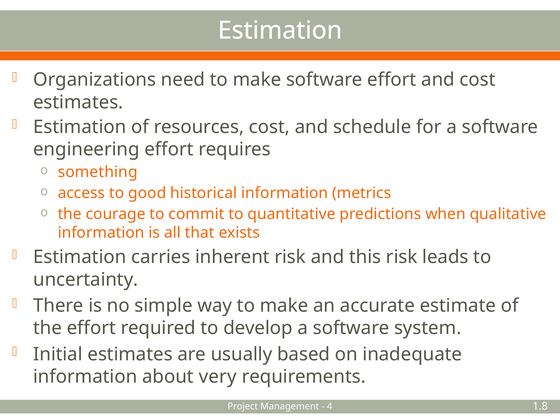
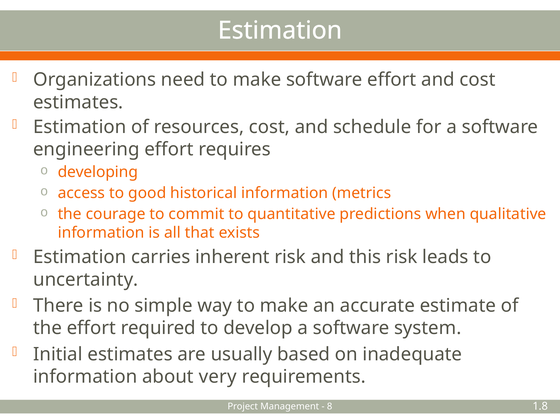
something: something -> developing
4: 4 -> 8
